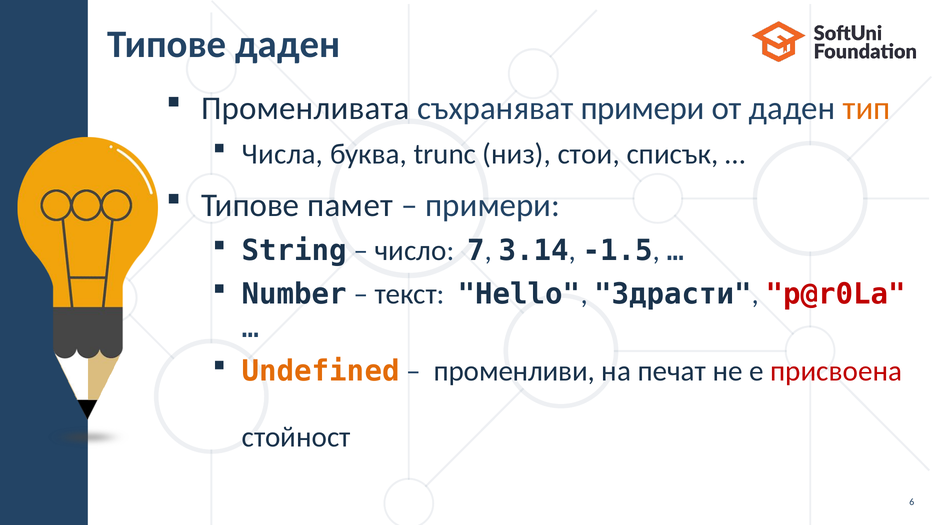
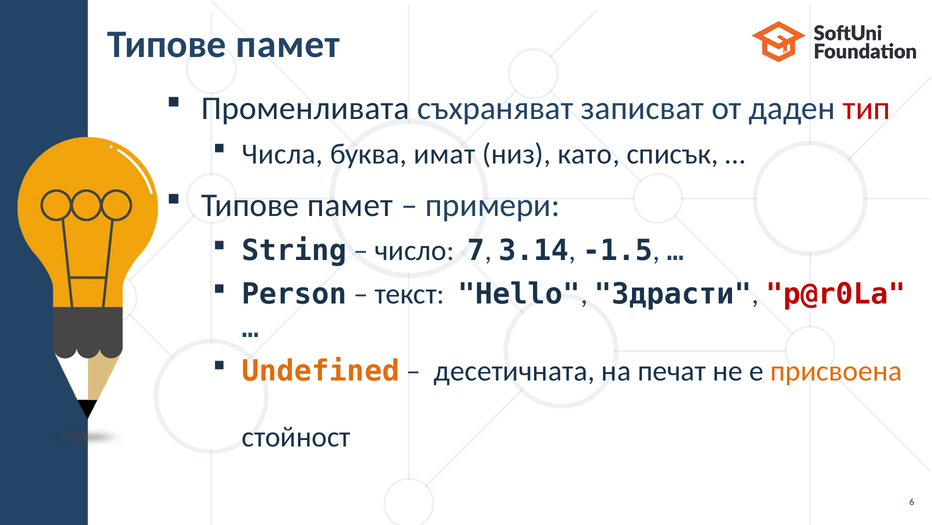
даден at (288, 44): даден -> памет
съхраняват примери: примери -> записват
тип colour: orange -> red
trunc: trunc -> имат
стои: стои -> като
Number: Number -> Person
променливи: променливи -> десетичната
присвоена colour: red -> orange
